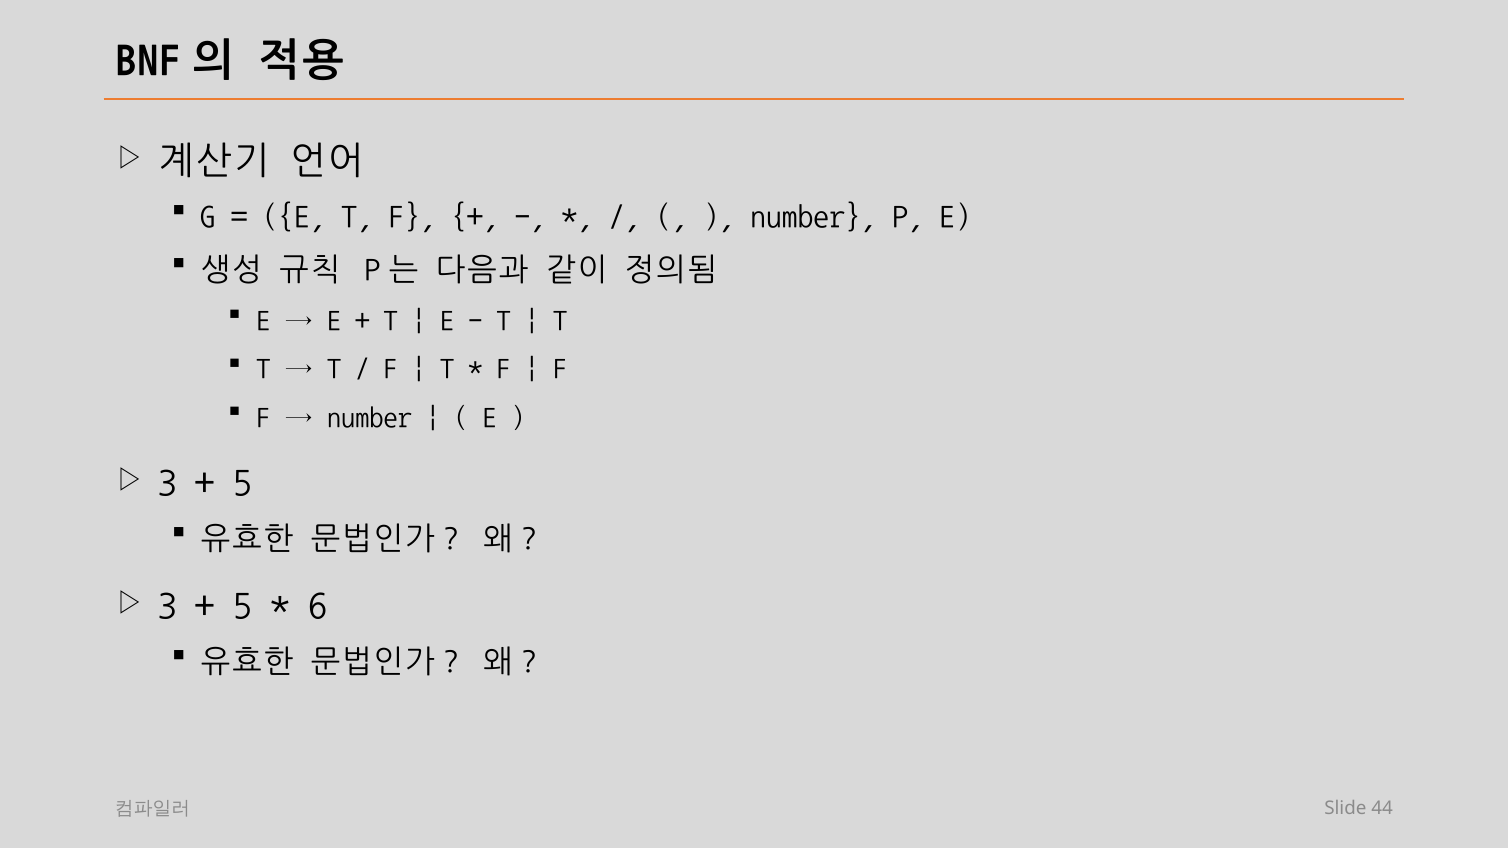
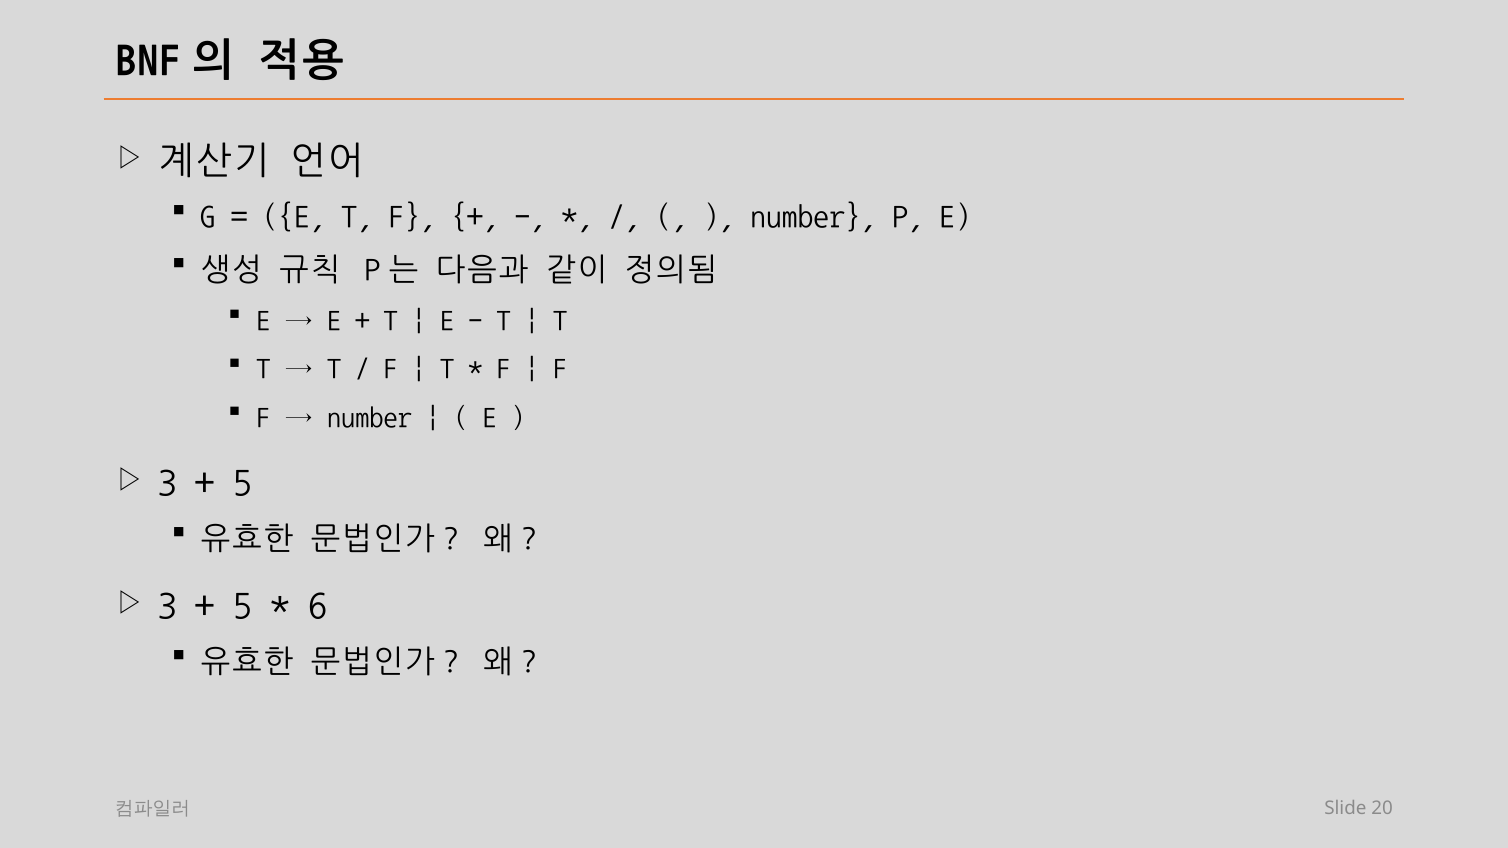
44: 44 -> 20
